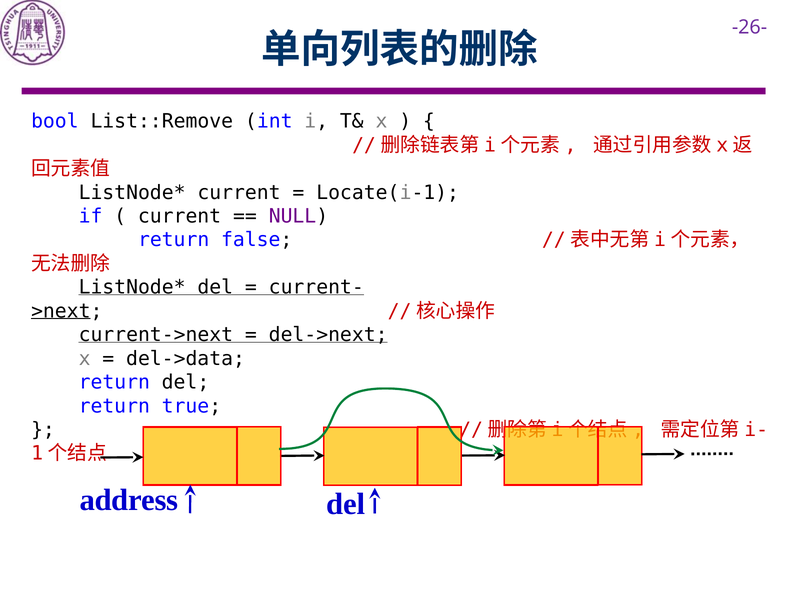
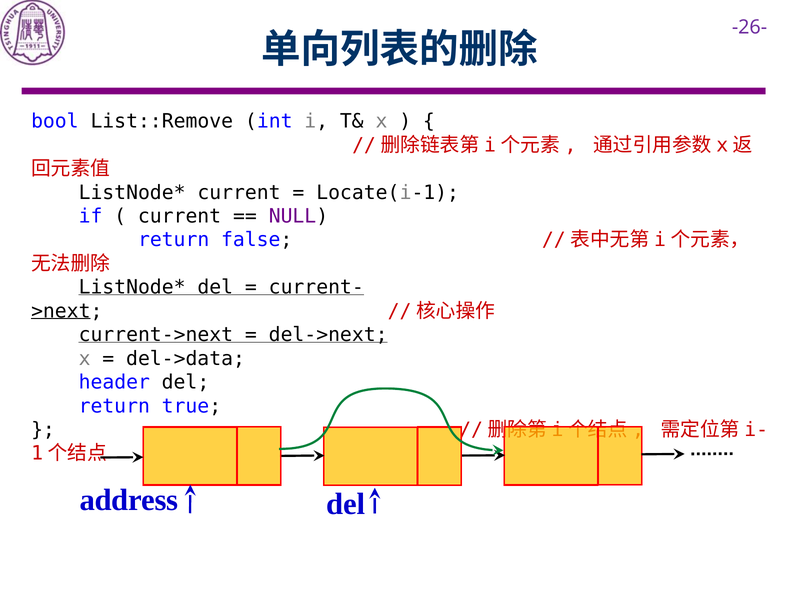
return at (114, 382): return -> header
